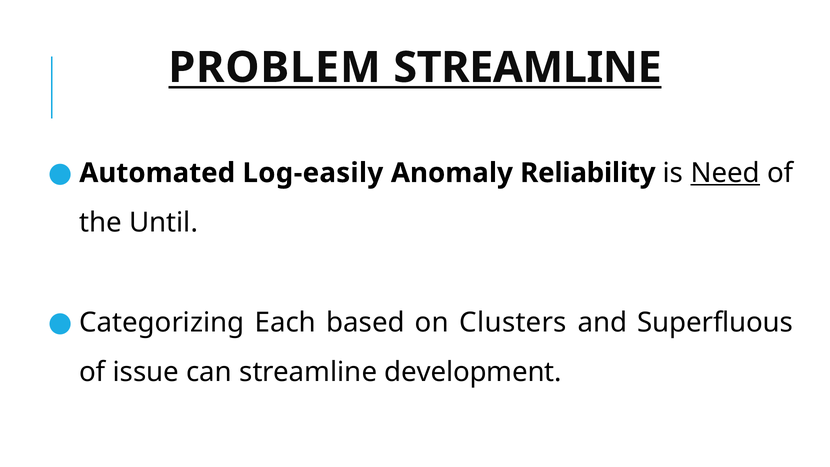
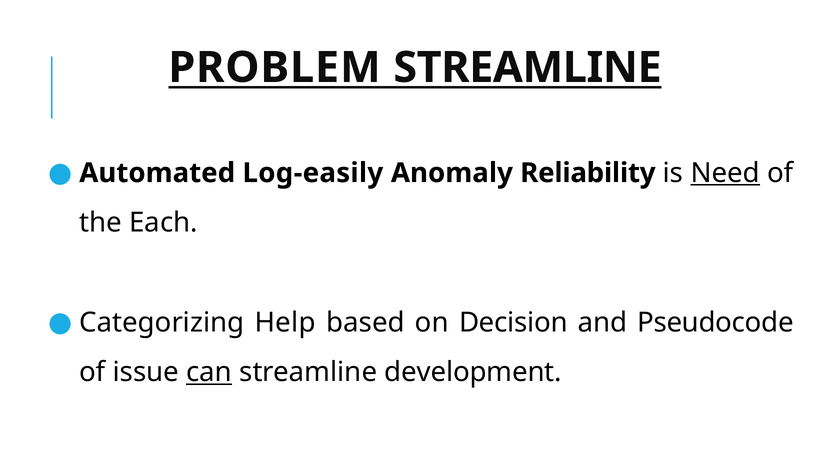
Until: Until -> Each
Each: Each -> Help
Clusters: Clusters -> Decision
Superfluous: Superfluous -> Pseudocode
can underline: none -> present
